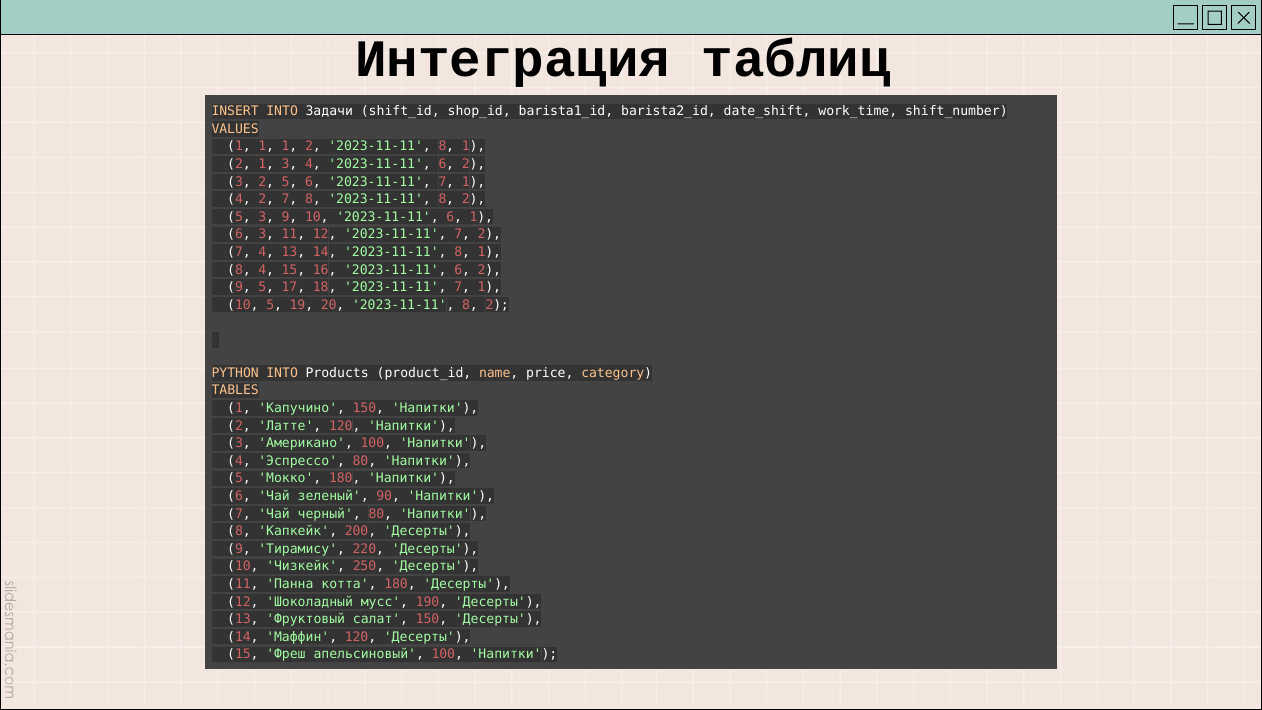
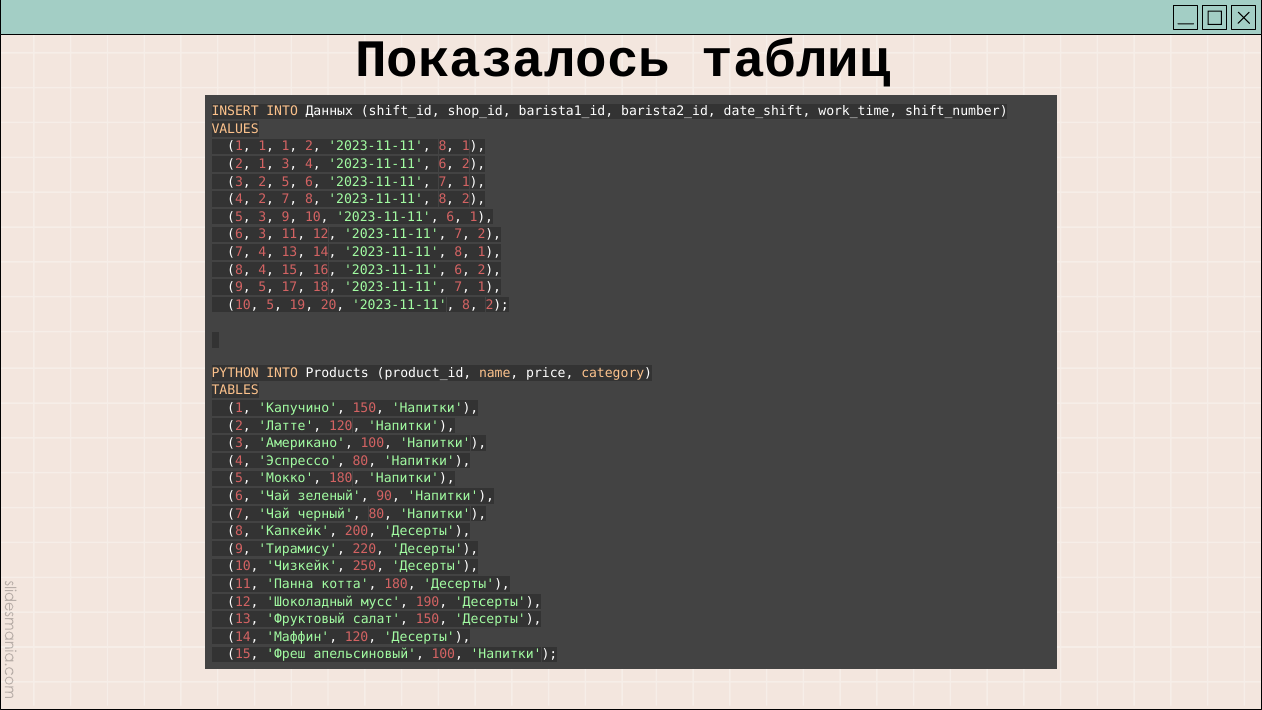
Интеграция: Интеграция -> Показалось
Задачи: Задачи -> Данных
